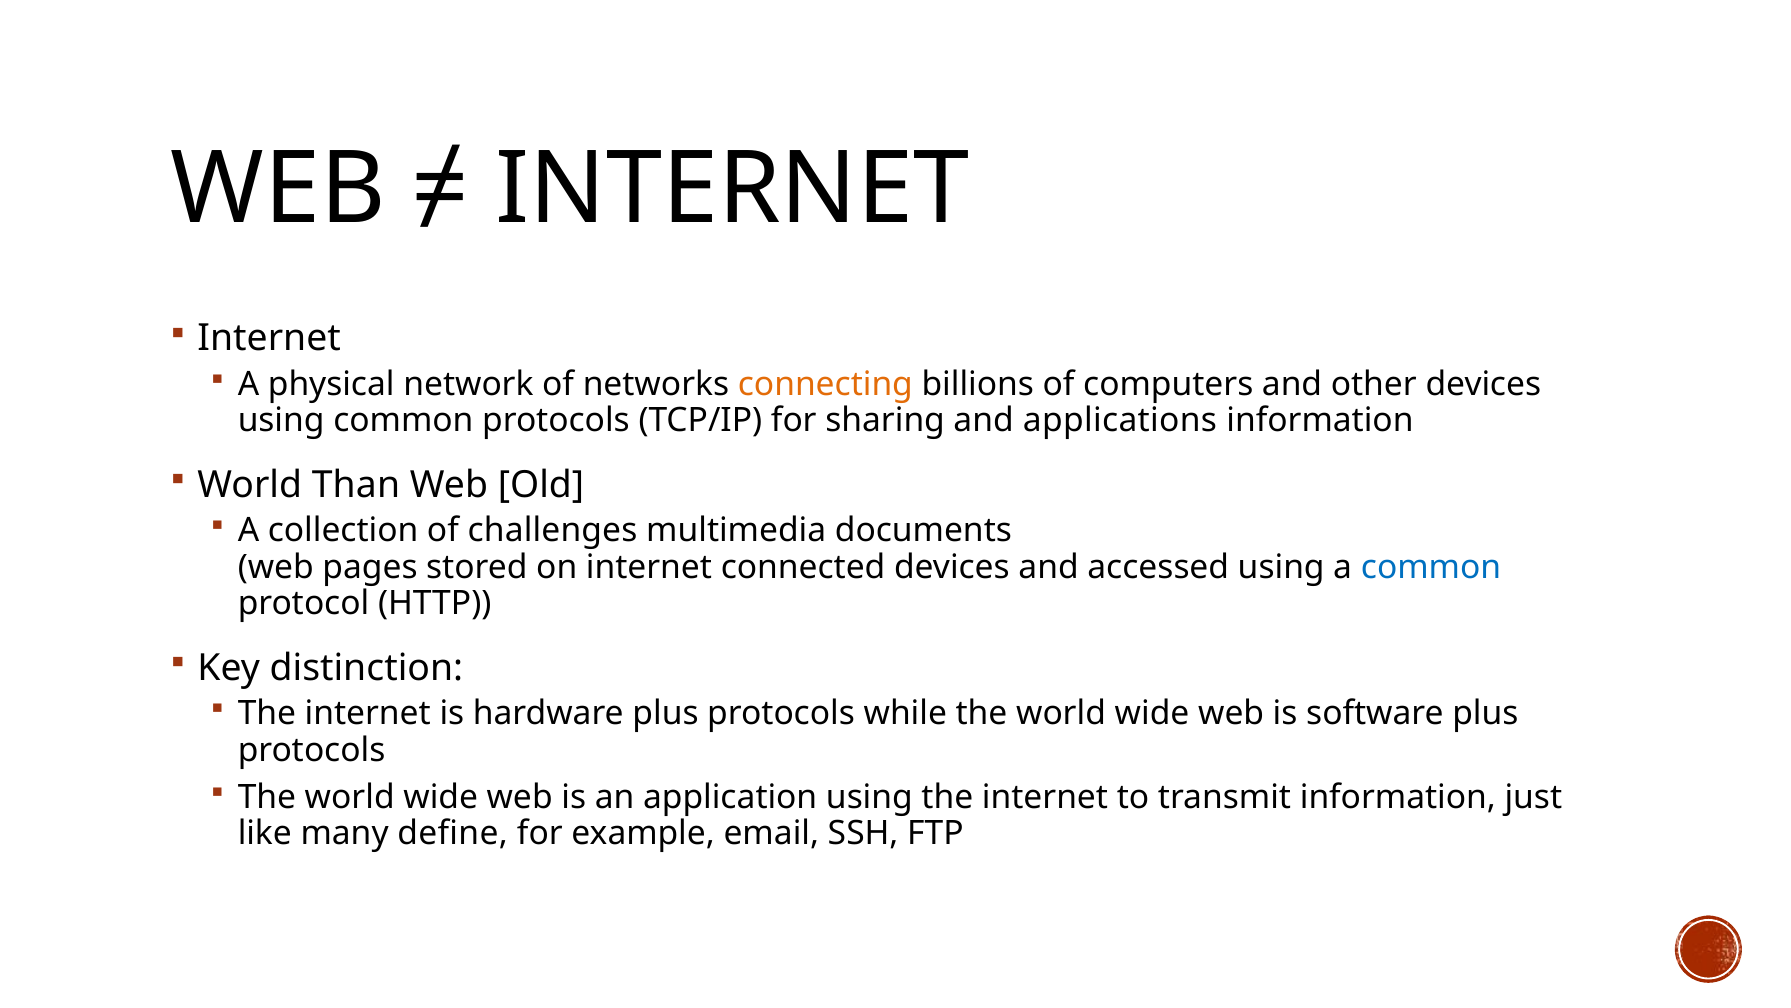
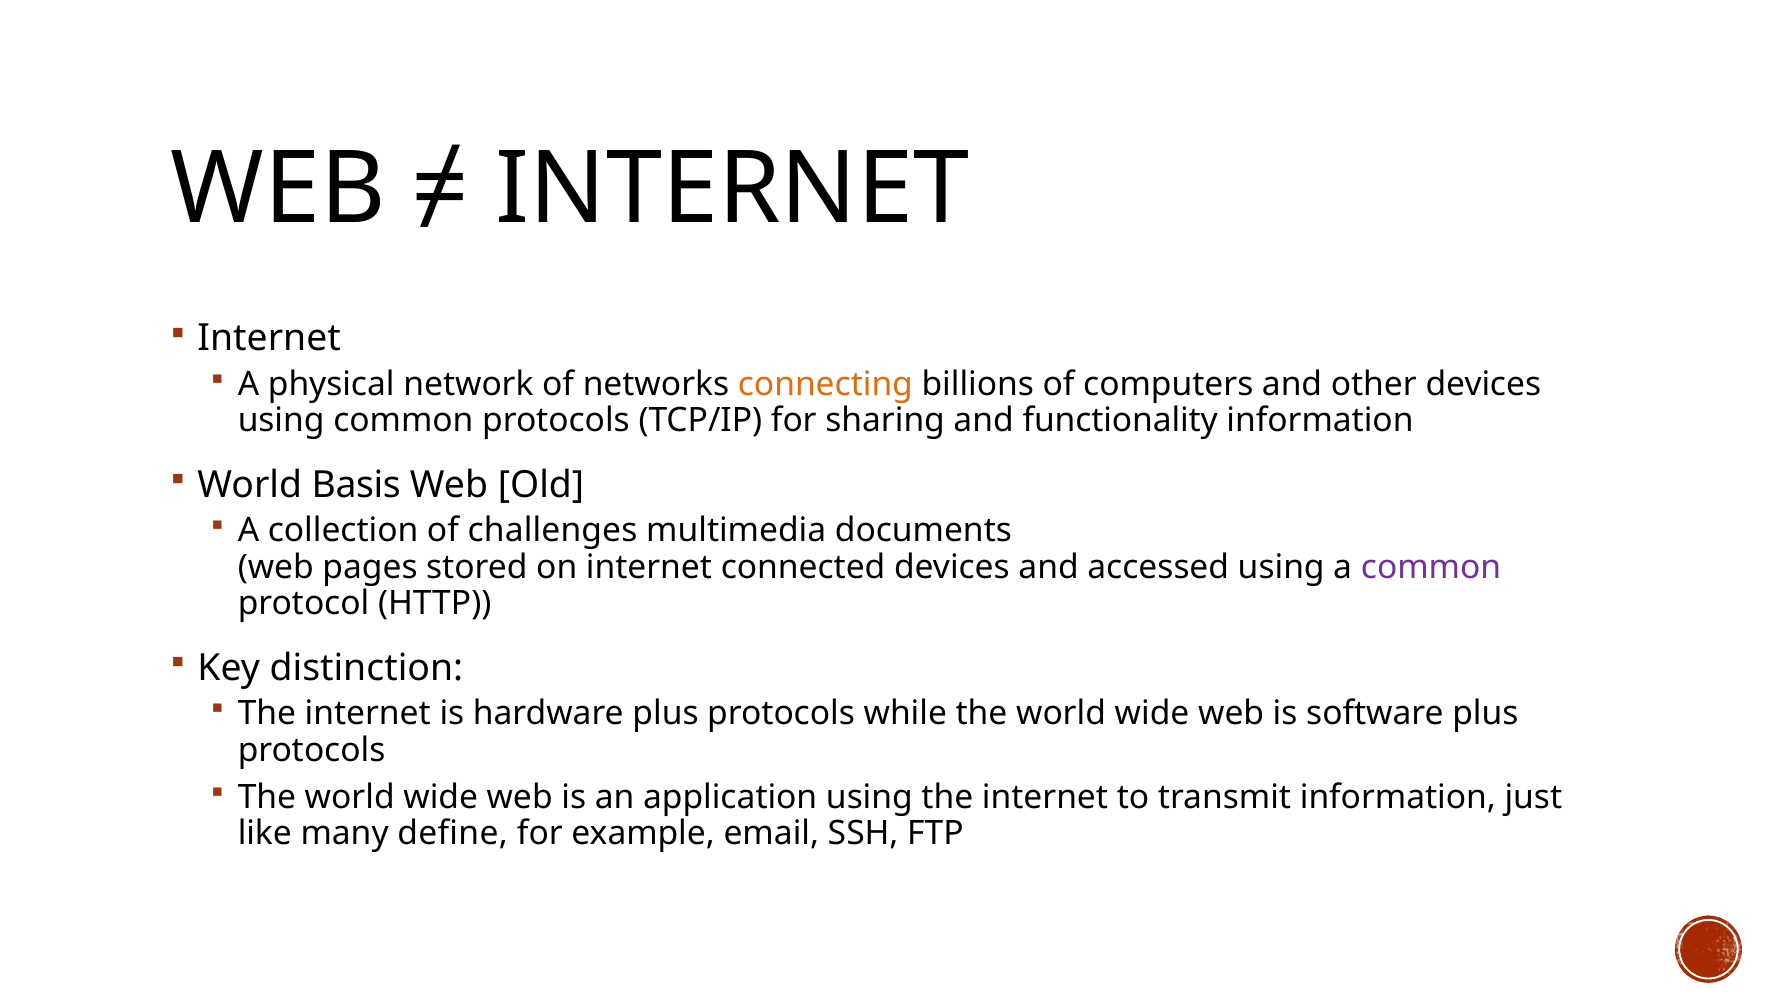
applications: applications -> functionality
Than: Than -> Basis
common at (1431, 567) colour: blue -> purple
